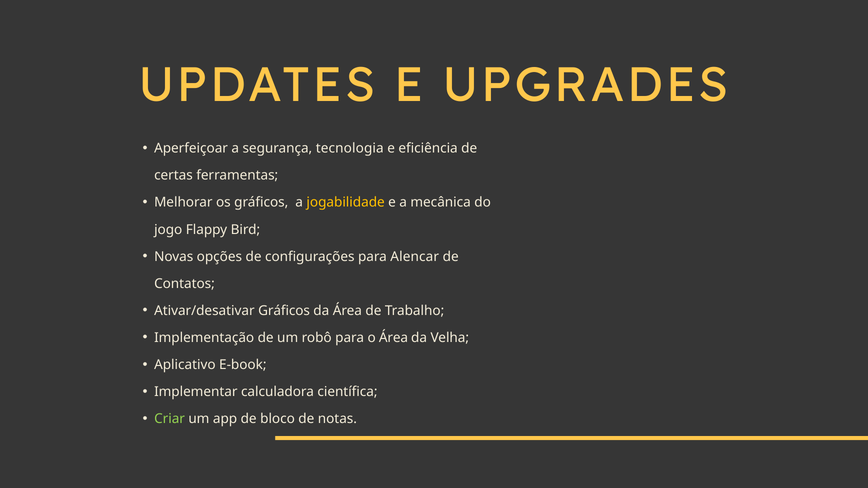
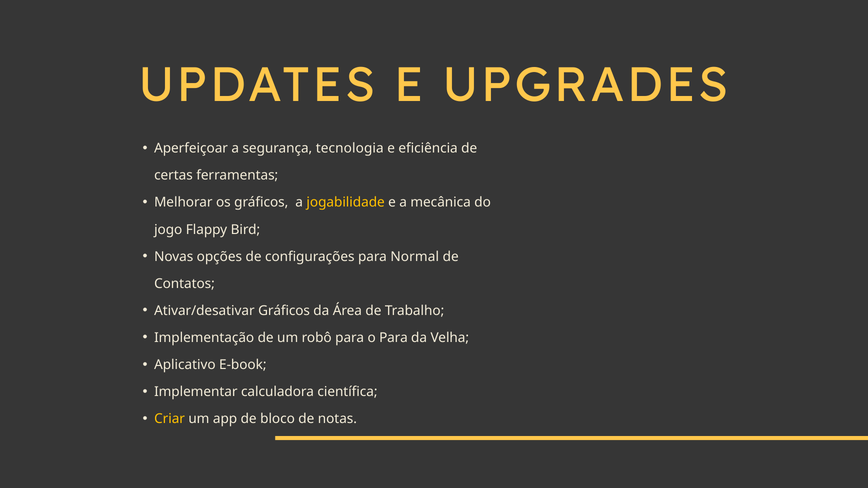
Alencar: Alencar -> Normal
o Área: Área -> Para
Criar colour: light green -> yellow
